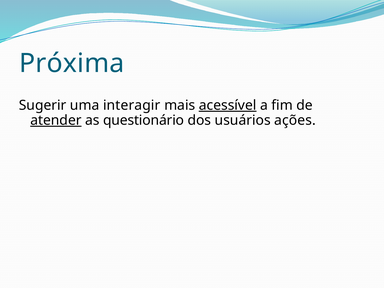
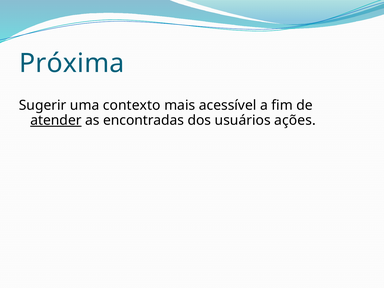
interagir: interagir -> contexto
acessível underline: present -> none
questionário: questionário -> encontradas
